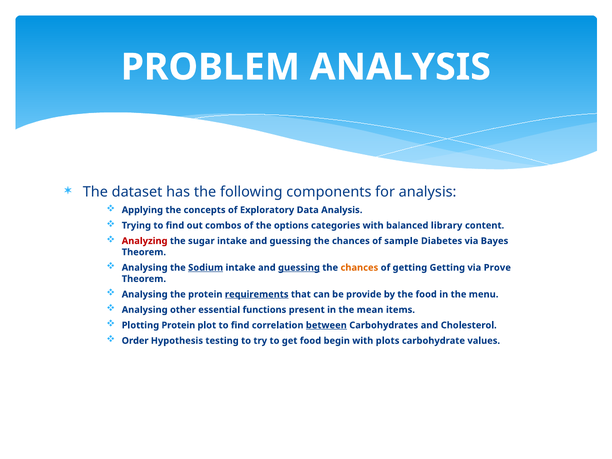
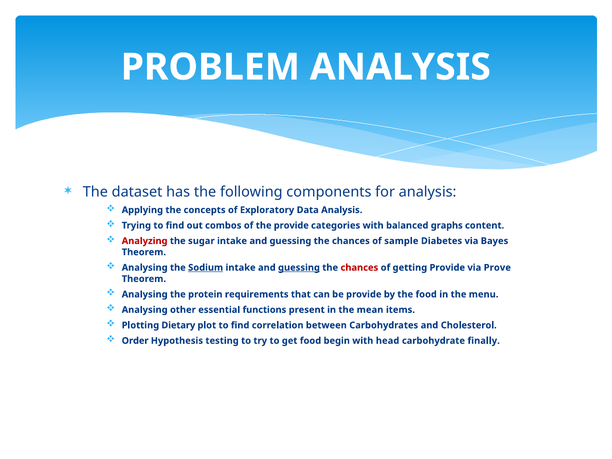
the options: options -> provide
library: library -> graphs
chances at (359, 268) colour: orange -> red
getting Getting: Getting -> Provide
requirements underline: present -> none
Plotting Protein: Protein -> Dietary
between underline: present -> none
plots: plots -> head
values: values -> finally
